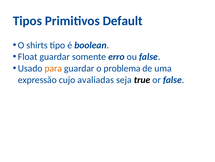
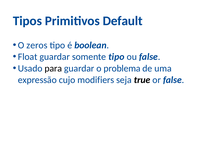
shirts: shirts -> zeros
somente erro: erro -> tipo
para colour: orange -> black
avaliadas: avaliadas -> modifiers
